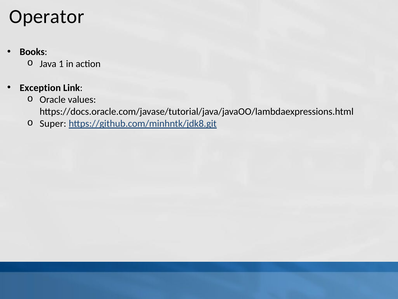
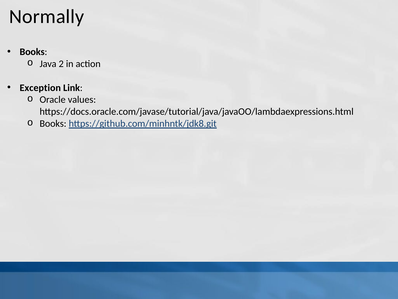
Operator: Operator -> Normally
1: 1 -> 2
Super at (53, 123): Super -> Books
